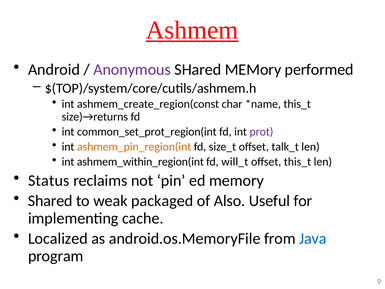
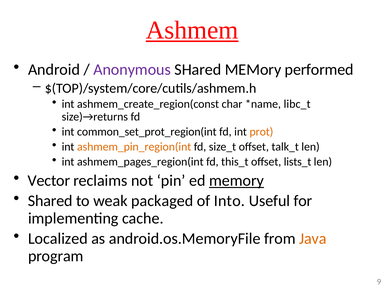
this_t at (297, 104): this_t -> libc_t
prot colour: purple -> orange
ashmem_within_region(int: ashmem_within_region(int -> ashmem_pages_region(int
will_t: will_t -> this_t
offset this_t: this_t -> lists_t
Status: Status -> Vector
memory at (237, 180) underline: none -> present
Also: Also -> Into
Java colour: blue -> orange
